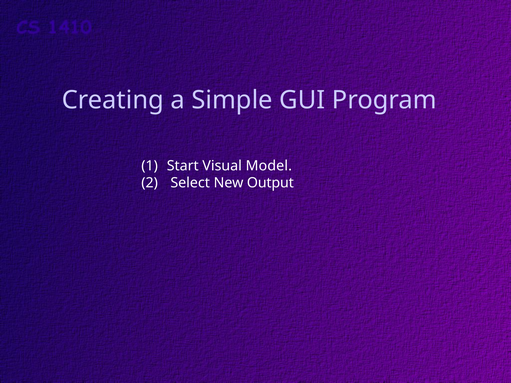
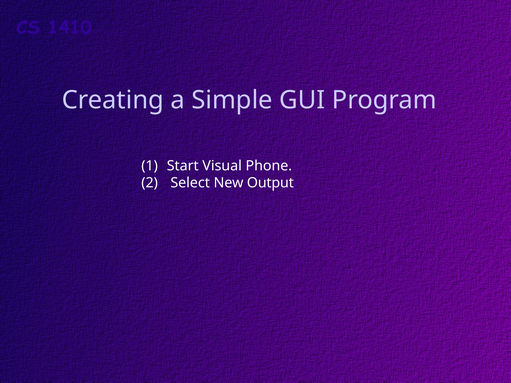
Model: Model -> Phone
